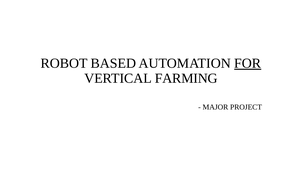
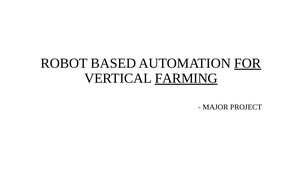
FARMING underline: none -> present
